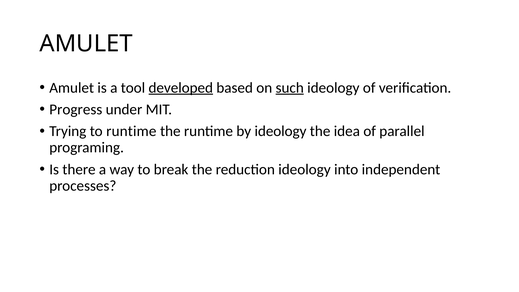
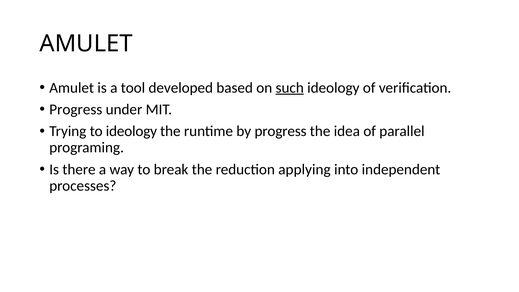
developed underline: present -> none
to runtime: runtime -> ideology
by ideology: ideology -> progress
reduction ideology: ideology -> applying
